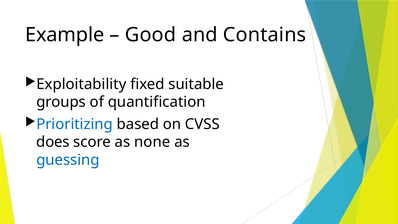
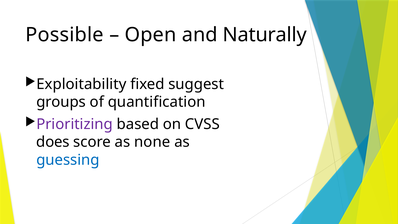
Example: Example -> Possible
Good: Good -> Open
Contains: Contains -> Naturally
suitable: suitable -> suggest
Prioritizing colour: blue -> purple
